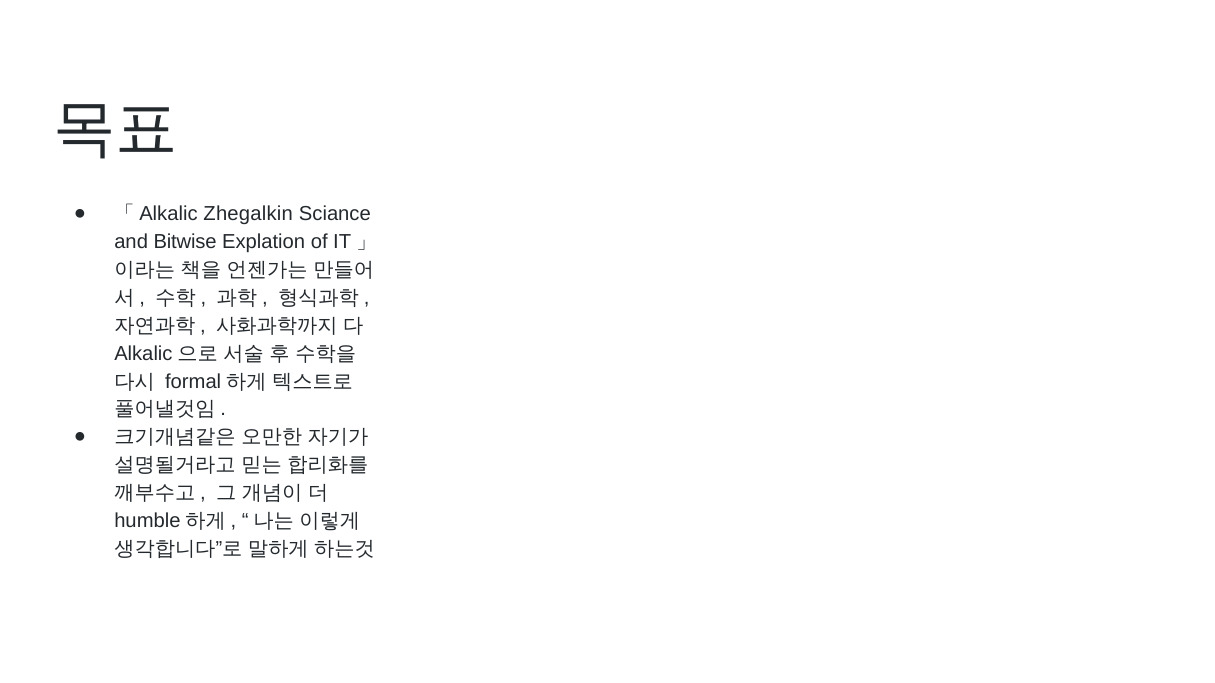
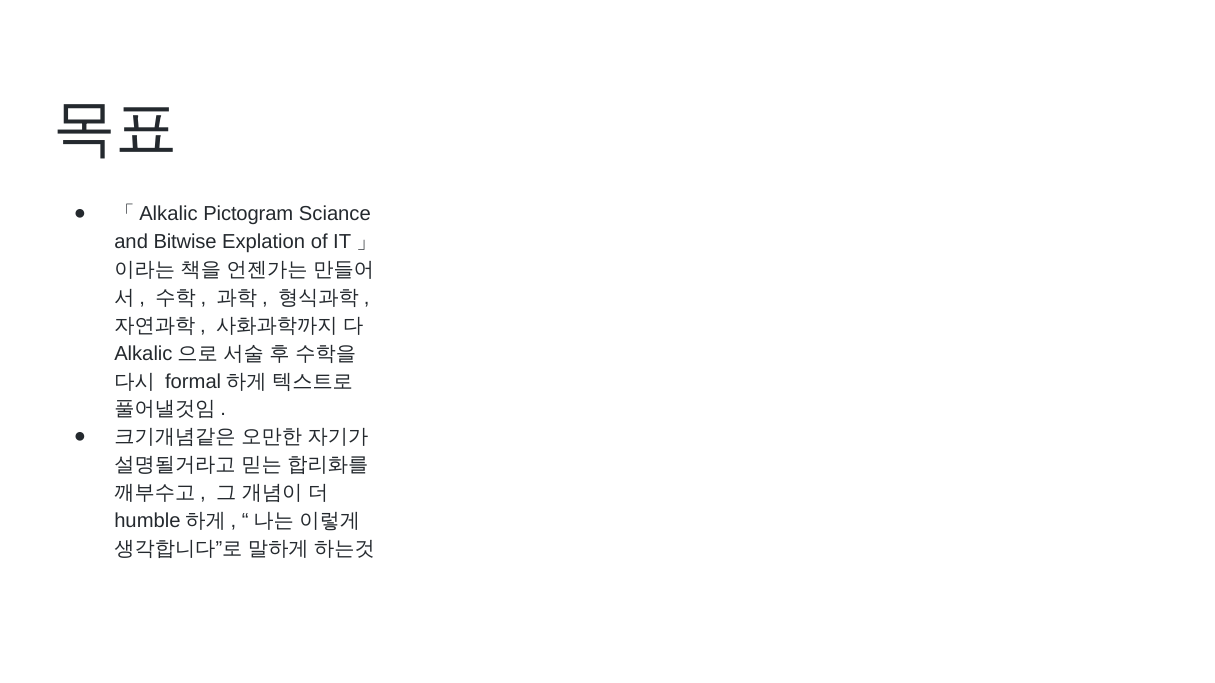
Zhegalkin: Zhegalkin -> Pictogram
